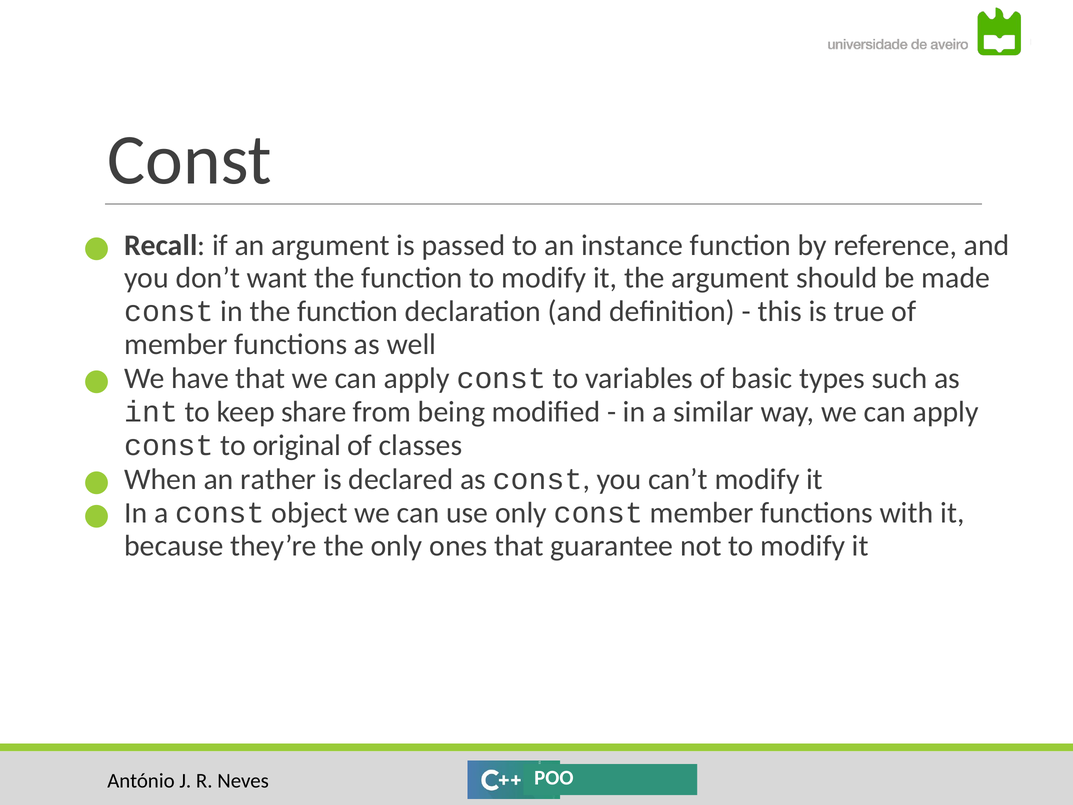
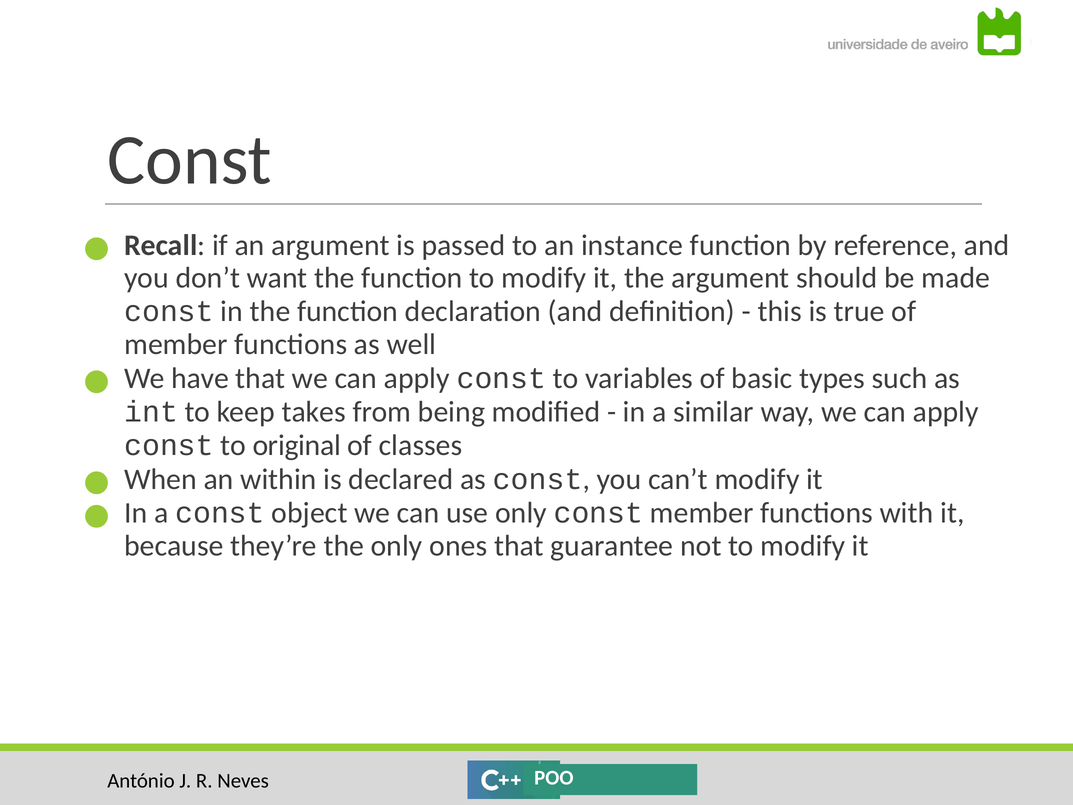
share: share -> takes
rather: rather -> within
